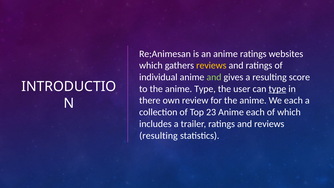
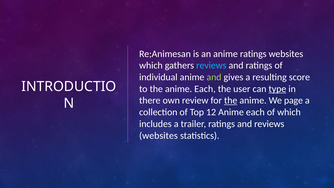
reviews at (211, 65) colour: yellow -> light blue
the anime Type: Type -> Each
the at (231, 100) underline: none -> present
We each: each -> page
23: 23 -> 12
resulting at (158, 135): resulting -> websites
